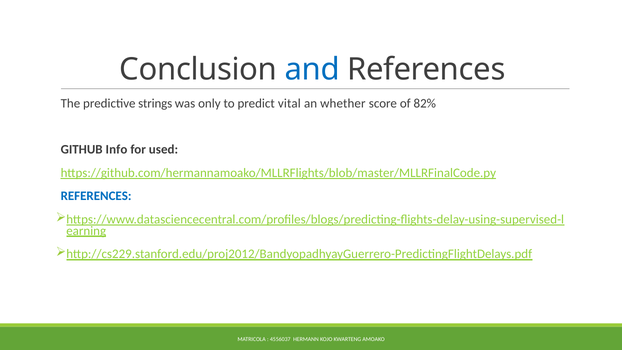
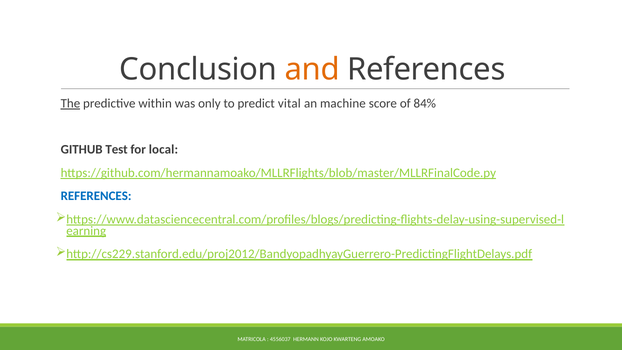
and colour: blue -> orange
The underline: none -> present
strings: strings -> within
whether: whether -> machine
82%: 82% -> 84%
Info: Info -> Test
used: used -> local
